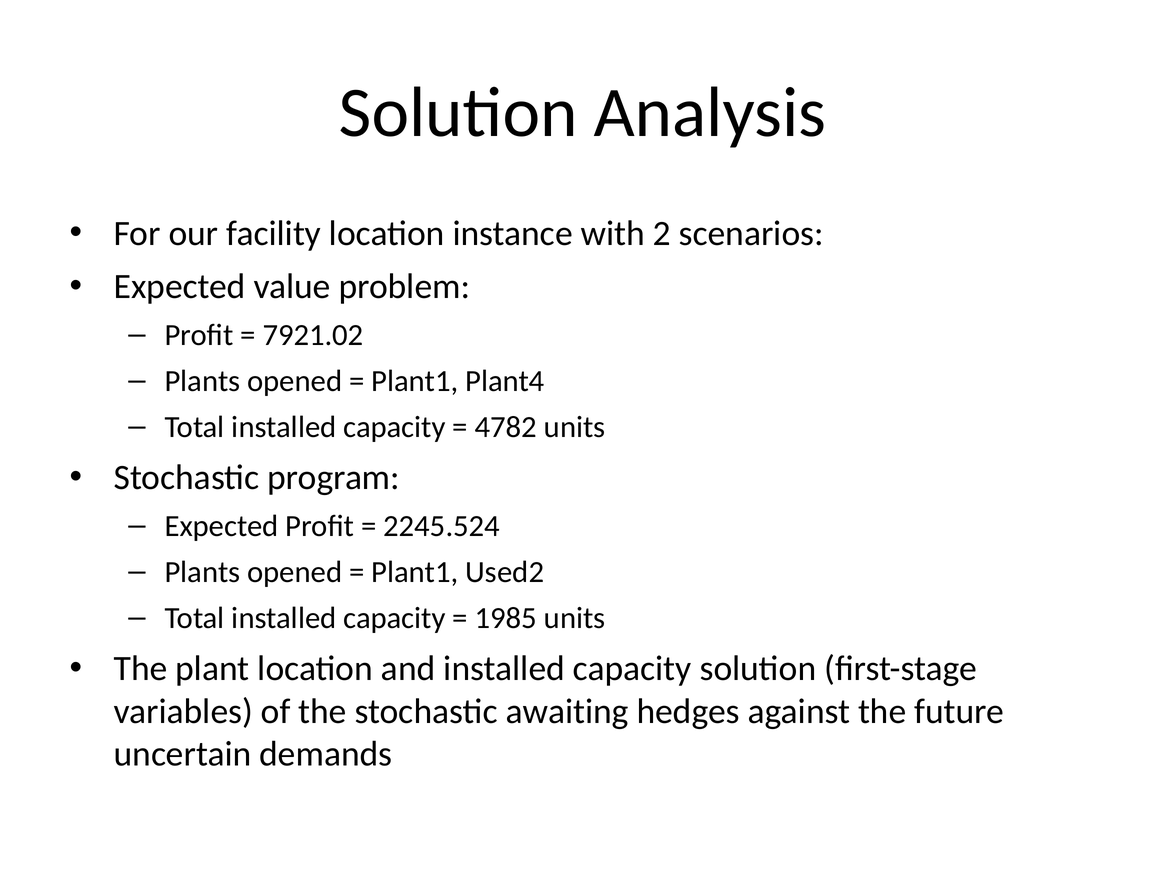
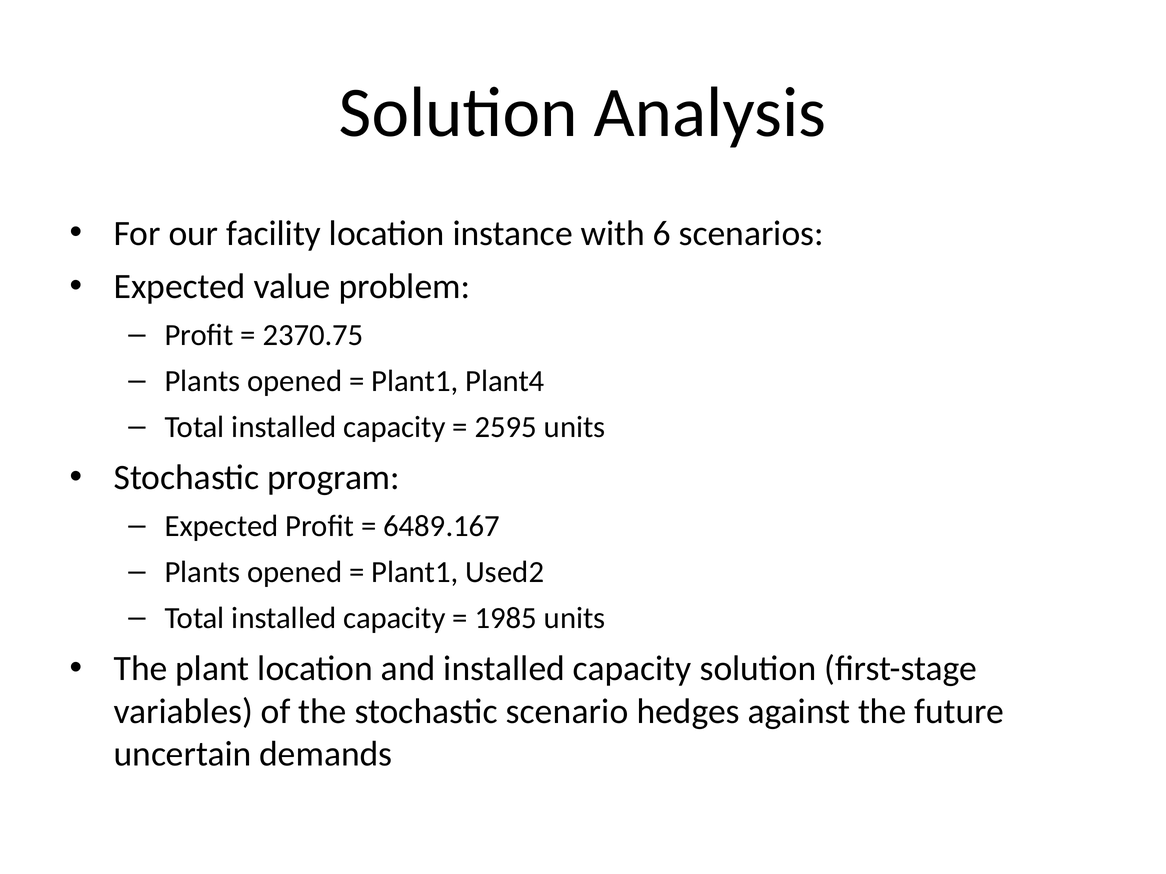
2: 2 -> 6
7921.02: 7921.02 -> 2370.75
4782: 4782 -> 2595
2245.524: 2245.524 -> 6489.167
awaiting: awaiting -> scenario
